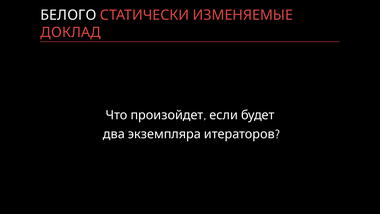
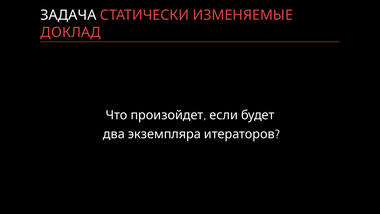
БЕЛОГО: БЕЛОГО -> ЗАДАЧА
